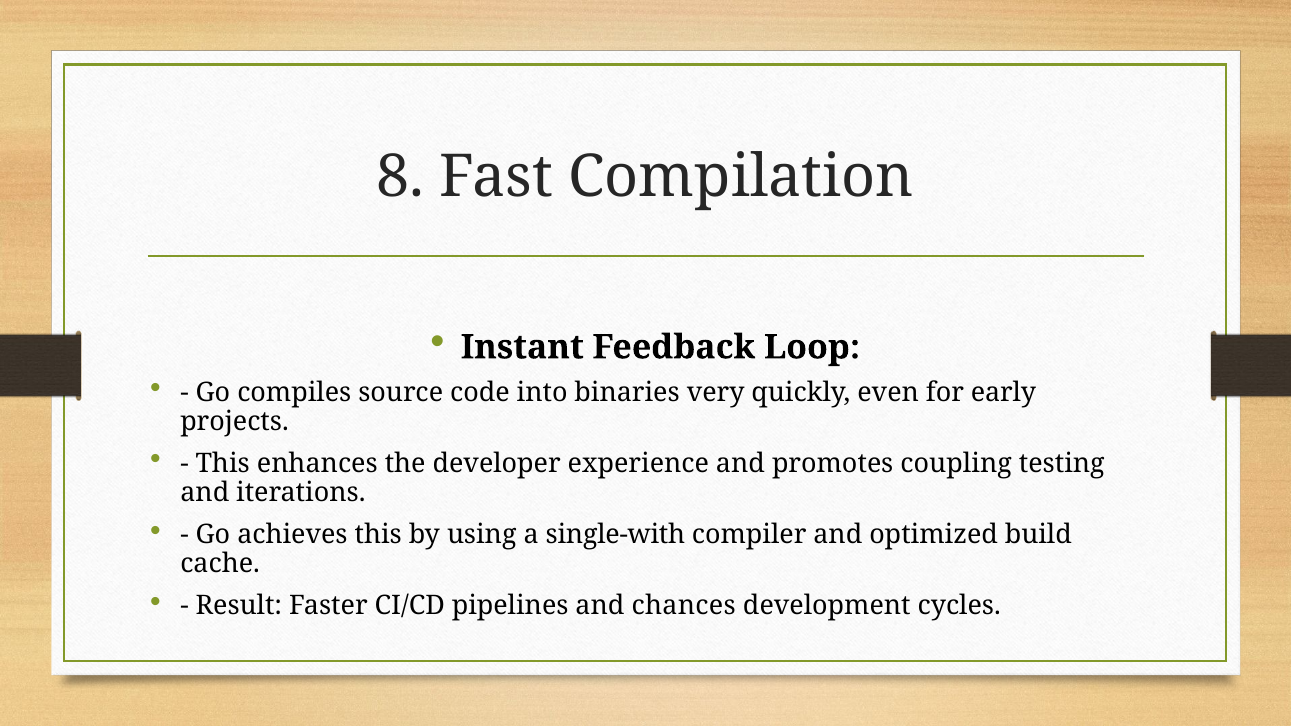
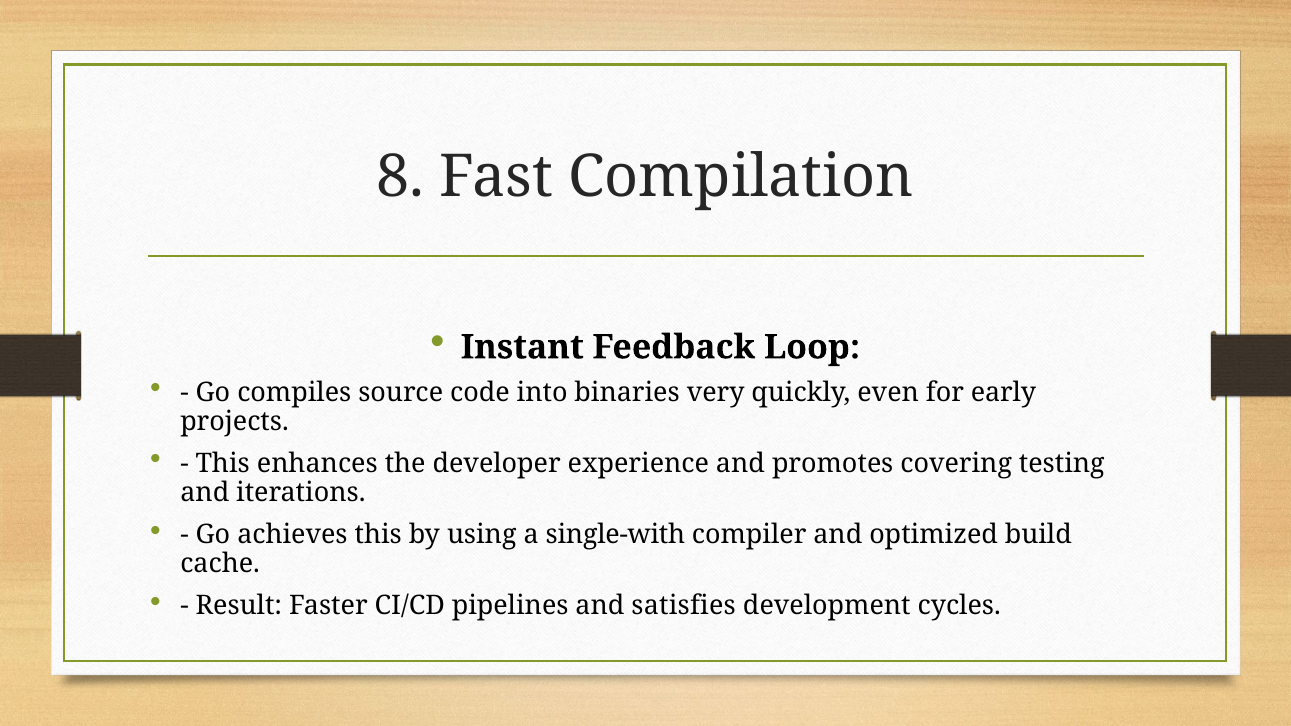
coupling: coupling -> covering
chances: chances -> satisfies
